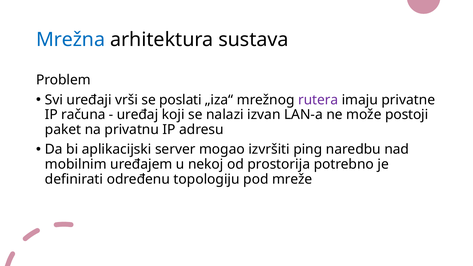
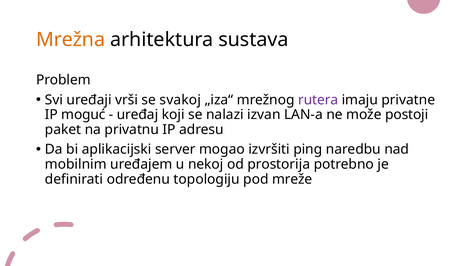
Mrežna colour: blue -> orange
poslati: poslati -> svakoj
računa: računa -> moguć
